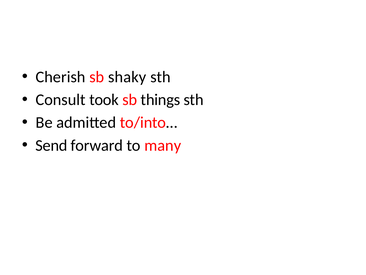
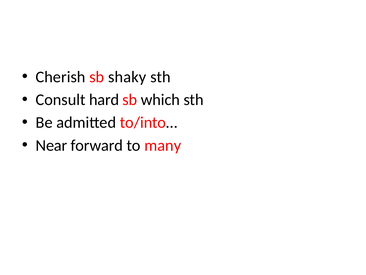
took: took -> hard
things: things -> which
Send: Send -> Near
